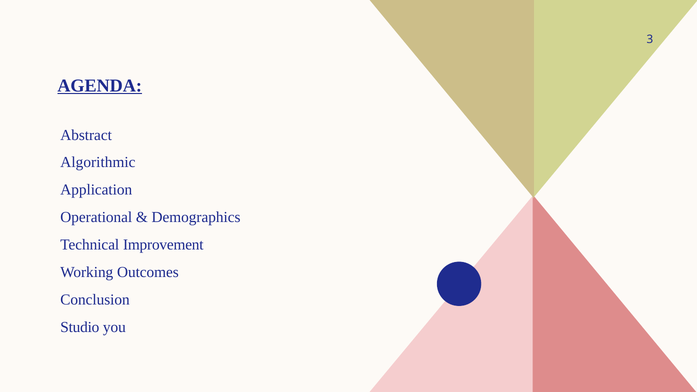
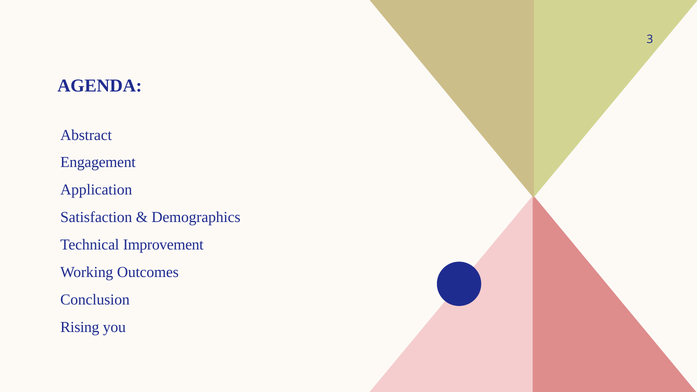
AGENDA underline: present -> none
Algorithmic: Algorithmic -> Engagement
Operational: Operational -> Satisfaction
Studio: Studio -> Rising
